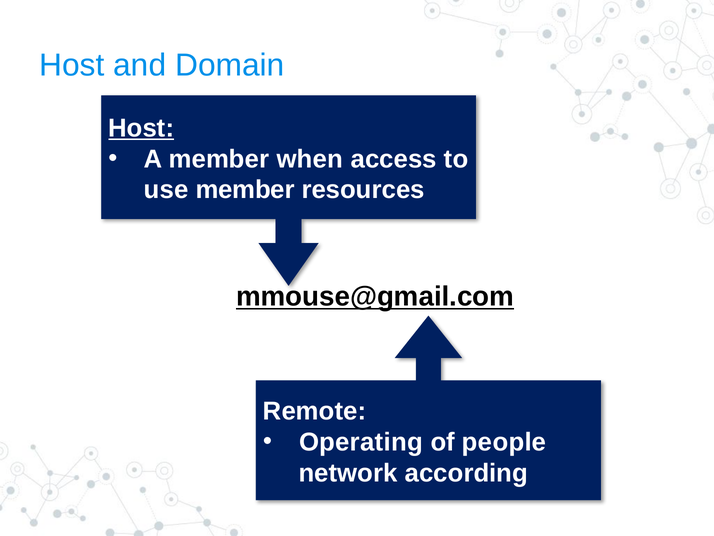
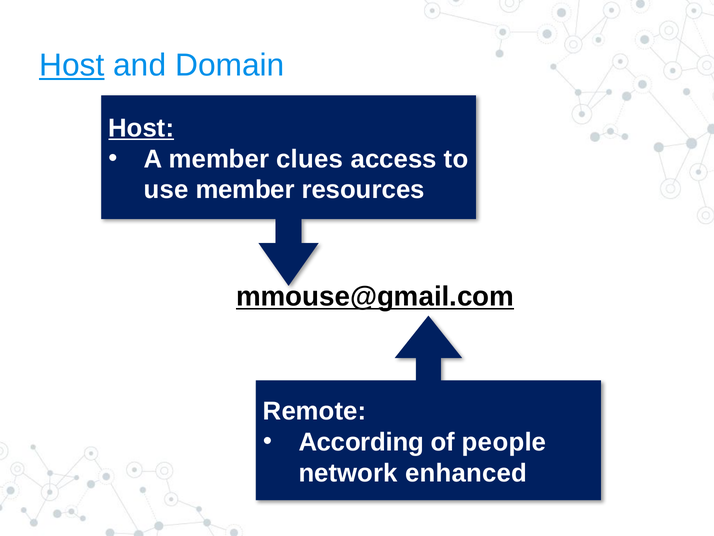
Host at (72, 65) underline: none -> present
when: when -> clues
Operating: Operating -> According
according: according -> enhanced
